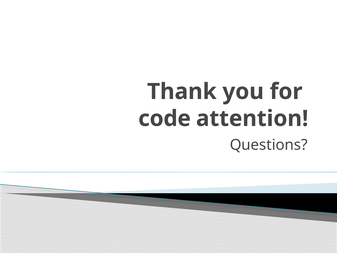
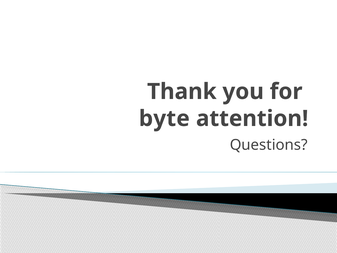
code: code -> byte
